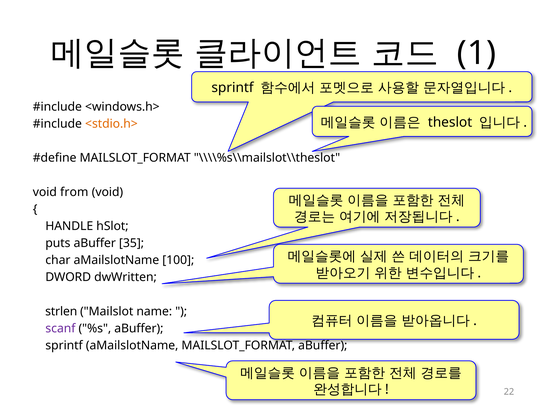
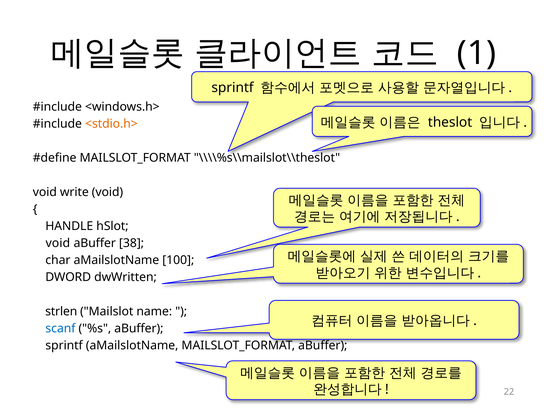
from: from -> write
puts at (58, 243): puts -> void
35: 35 -> 38
scanf colour: purple -> blue
